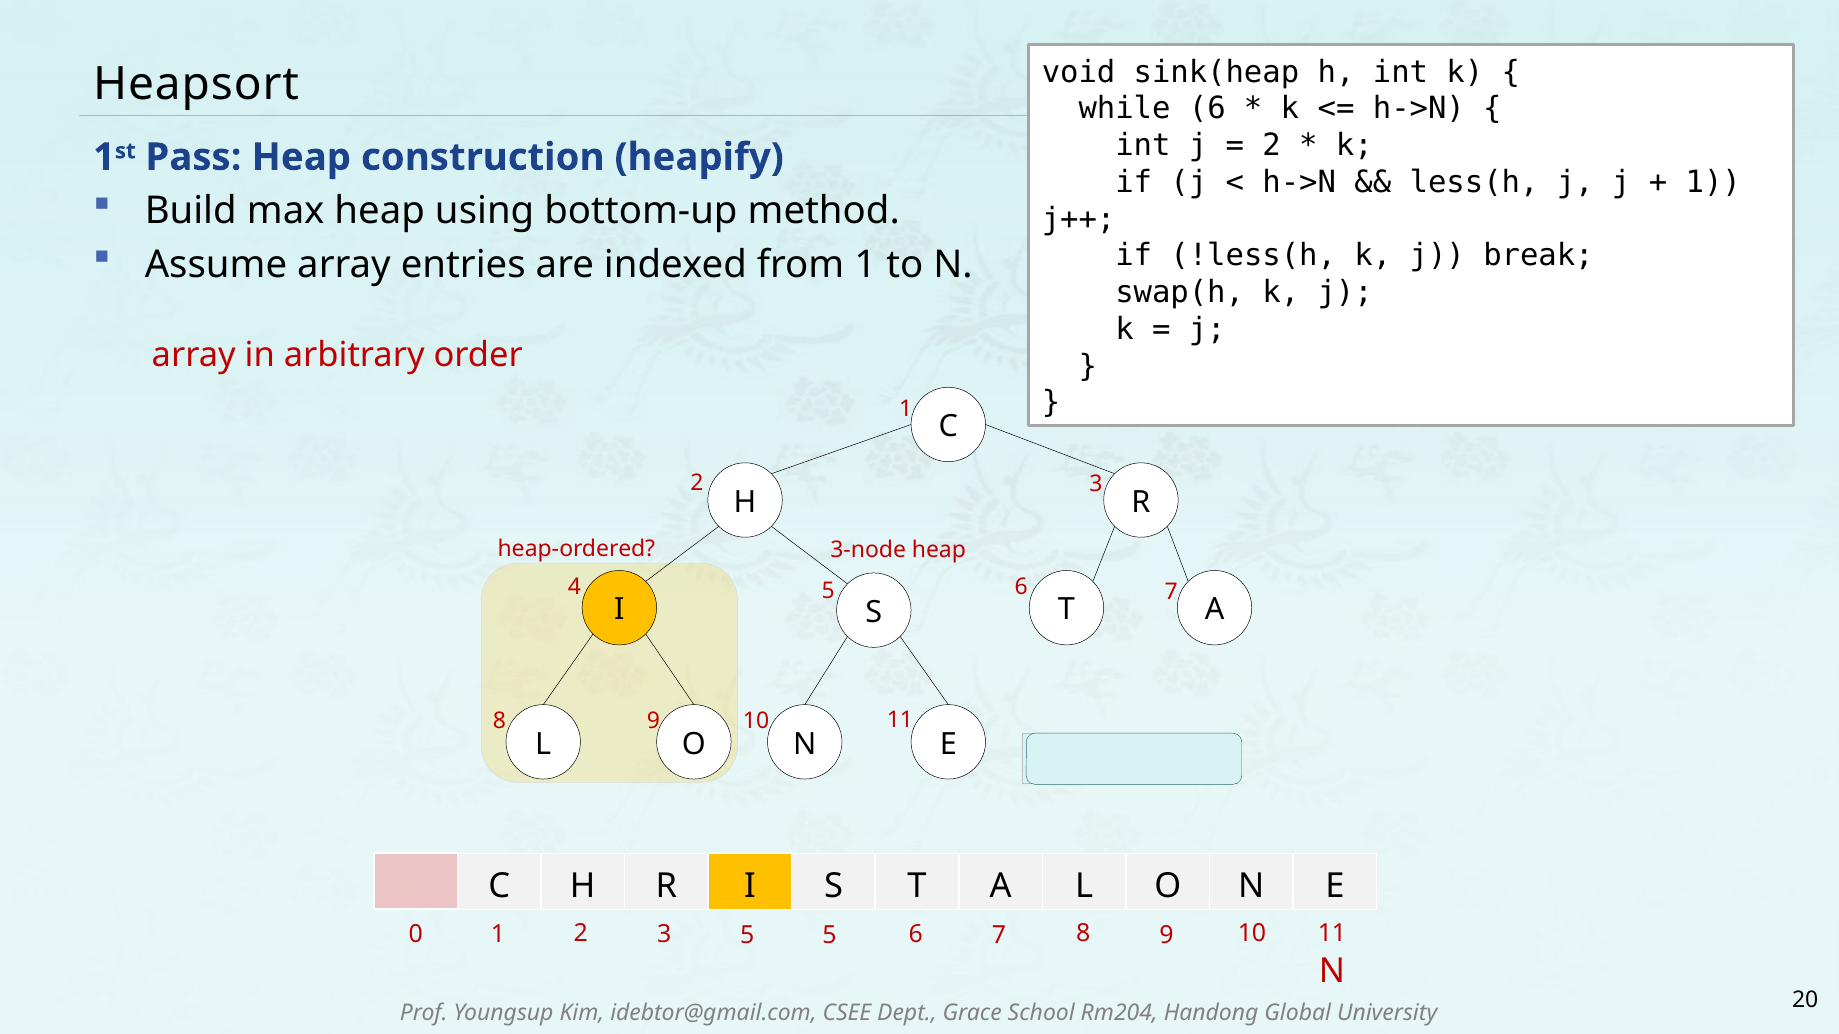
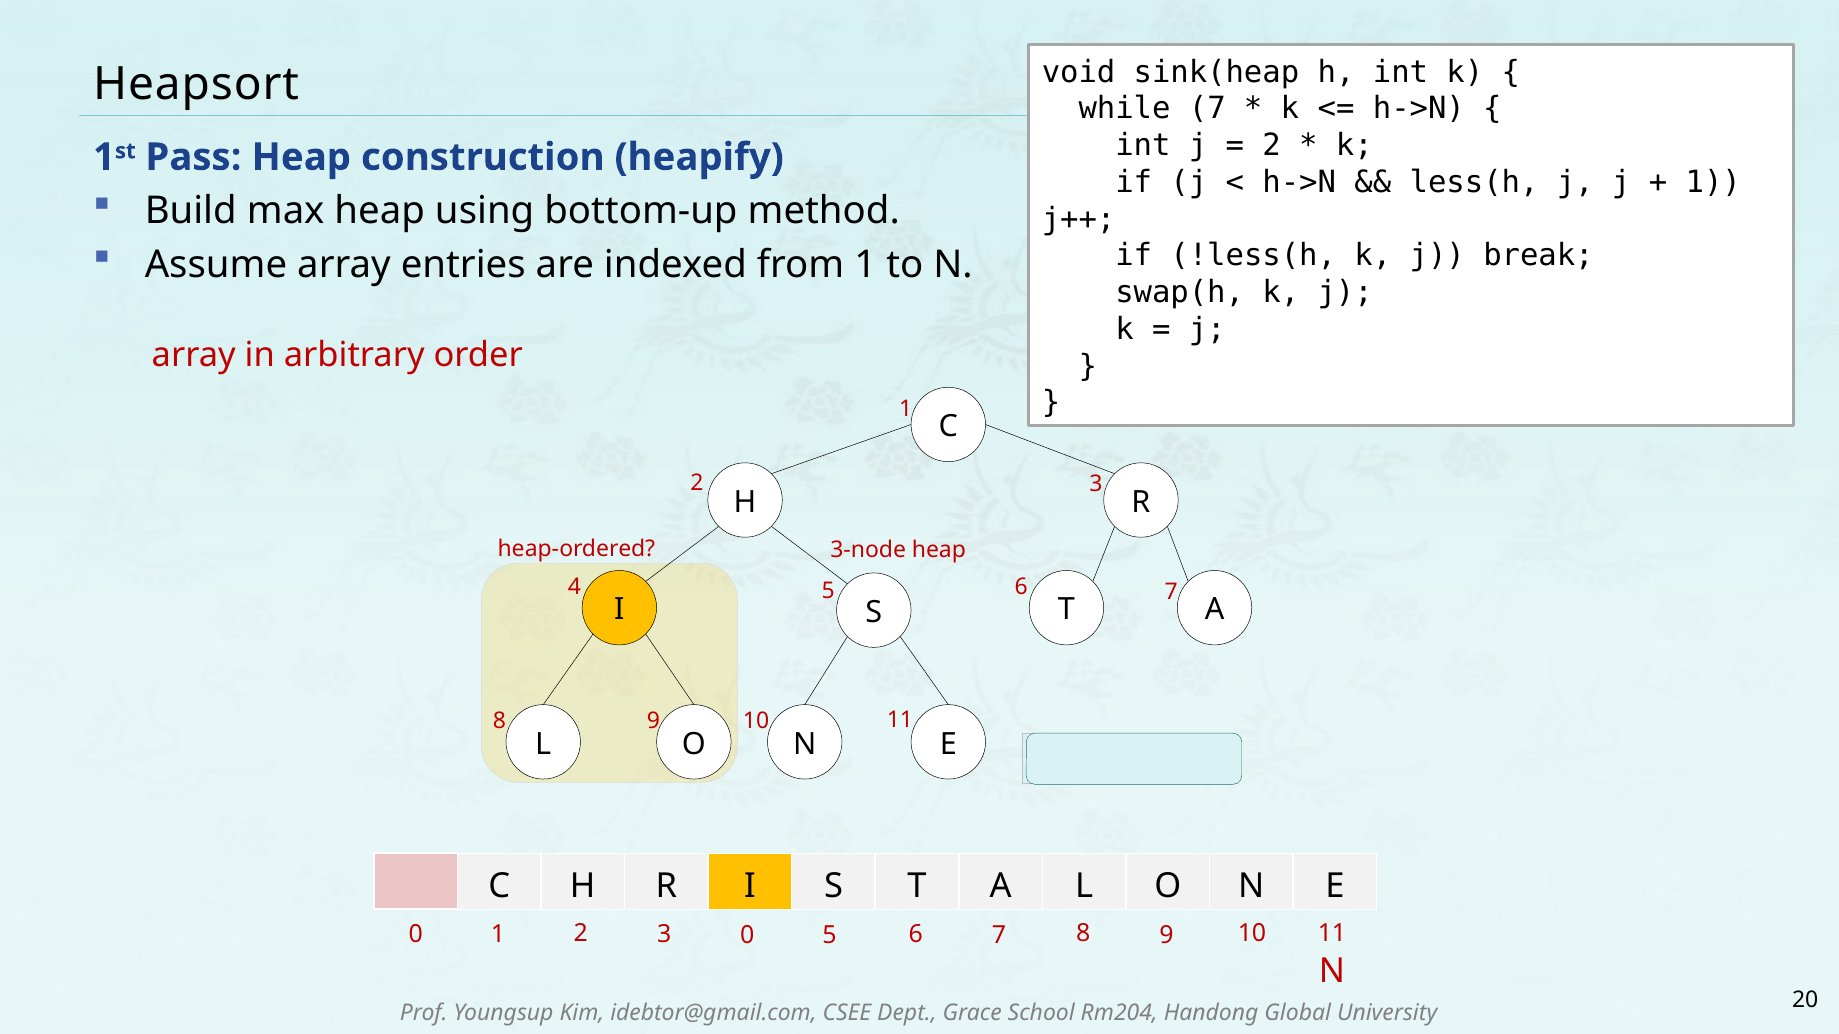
while 6: 6 -> 7
5 at (747, 935): 5 -> 0
